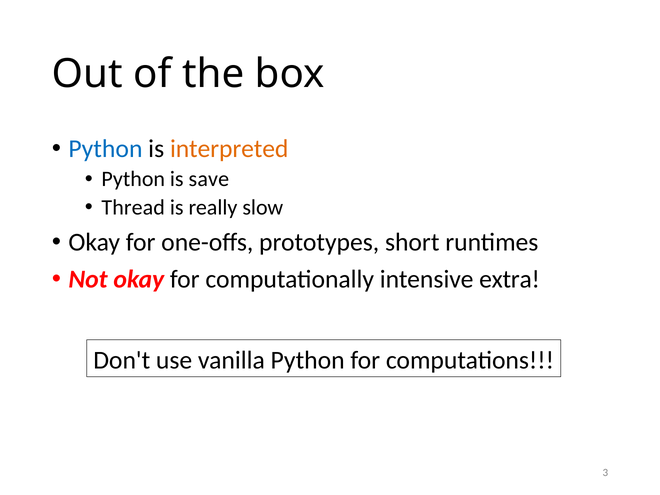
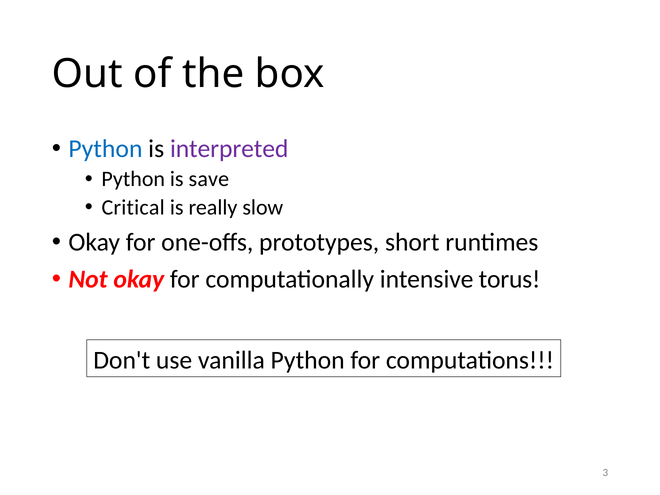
interpreted colour: orange -> purple
Thread: Thread -> Critical
extra: extra -> torus
